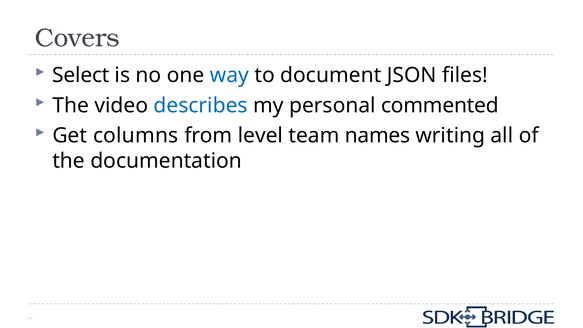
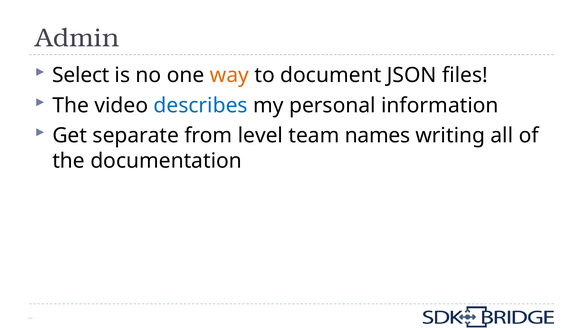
Covers: Covers -> Admin
way colour: blue -> orange
commented: commented -> information
columns: columns -> separate
